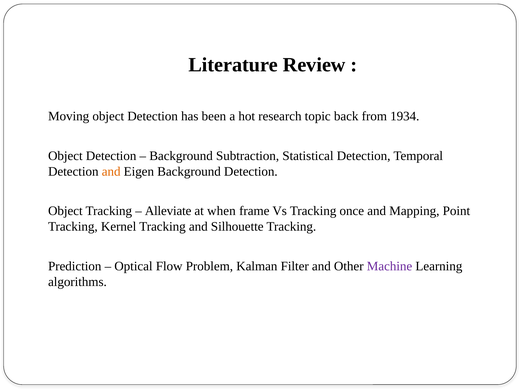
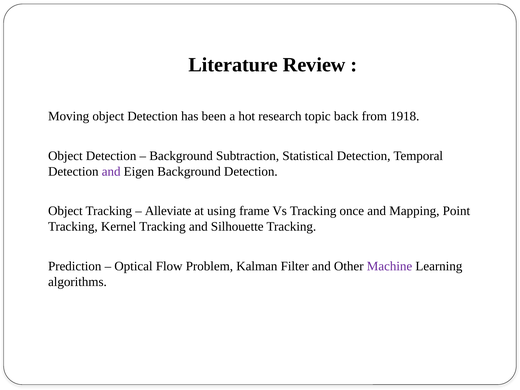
1934: 1934 -> 1918
and at (111, 171) colour: orange -> purple
when: when -> using
